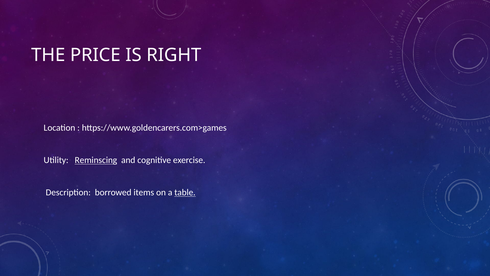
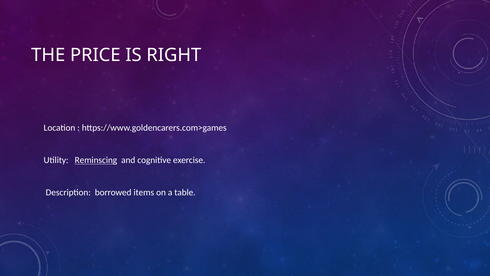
table underline: present -> none
